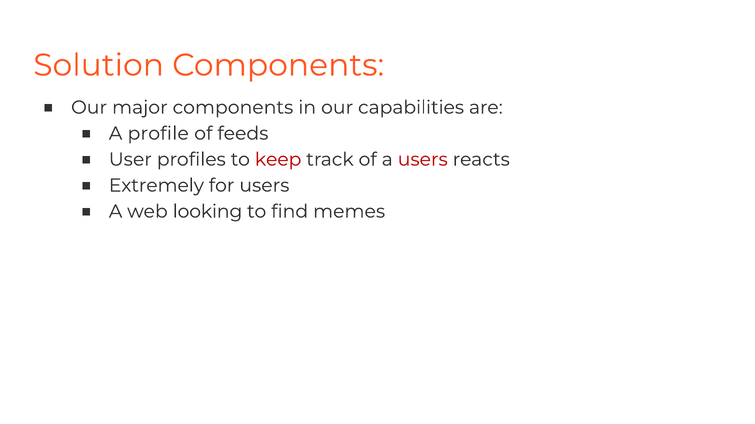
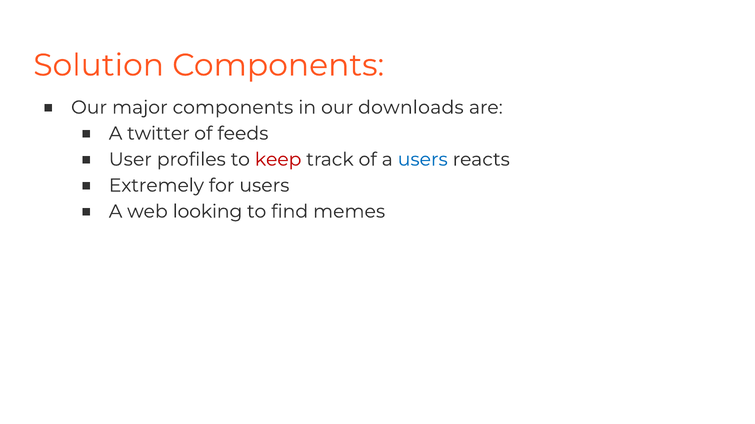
capabilities: capabilities -> downloads
profile: profile -> twitter
users at (423, 160) colour: red -> blue
